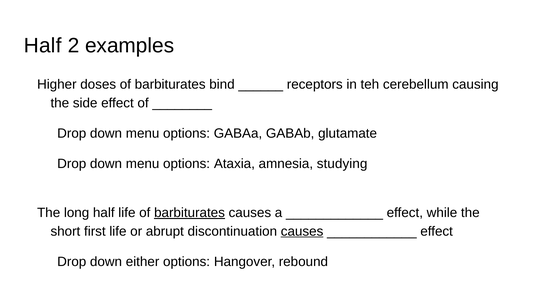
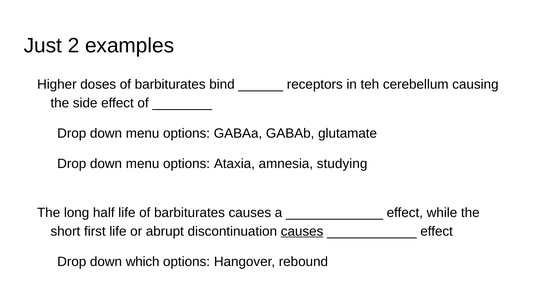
Half at (43, 45): Half -> Just
barbiturates at (190, 213) underline: present -> none
either: either -> which
